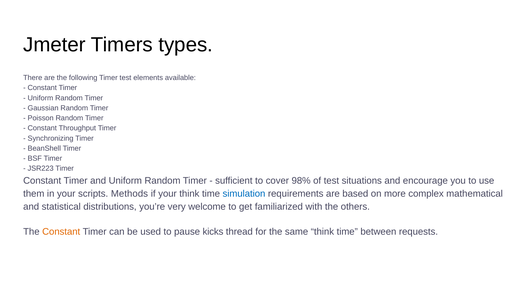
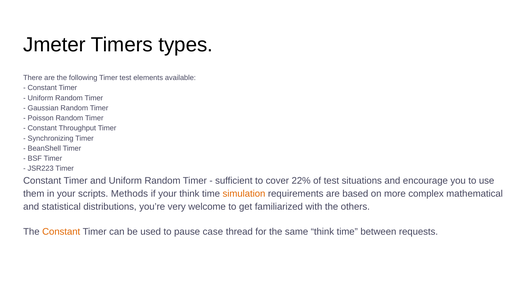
98%: 98% -> 22%
simulation colour: blue -> orange
kicks: kicks -> case
